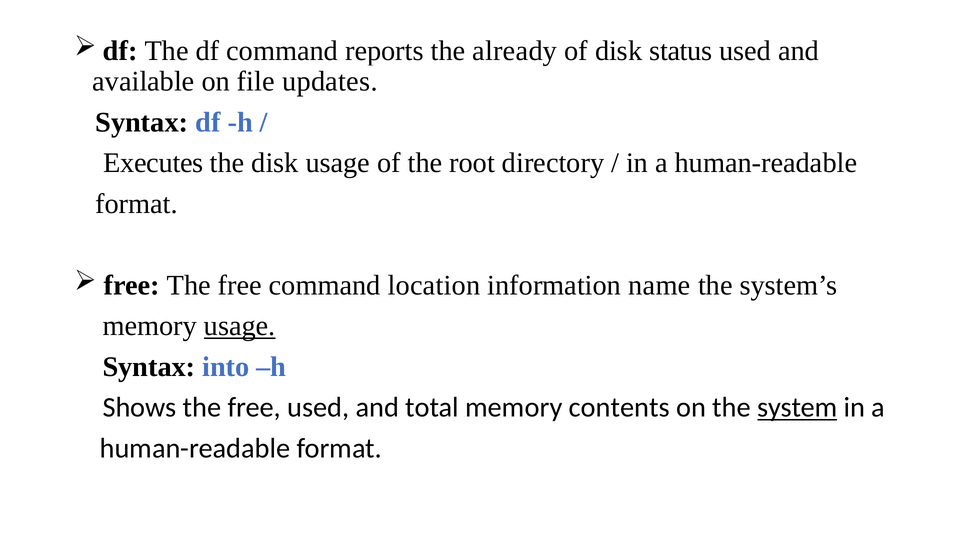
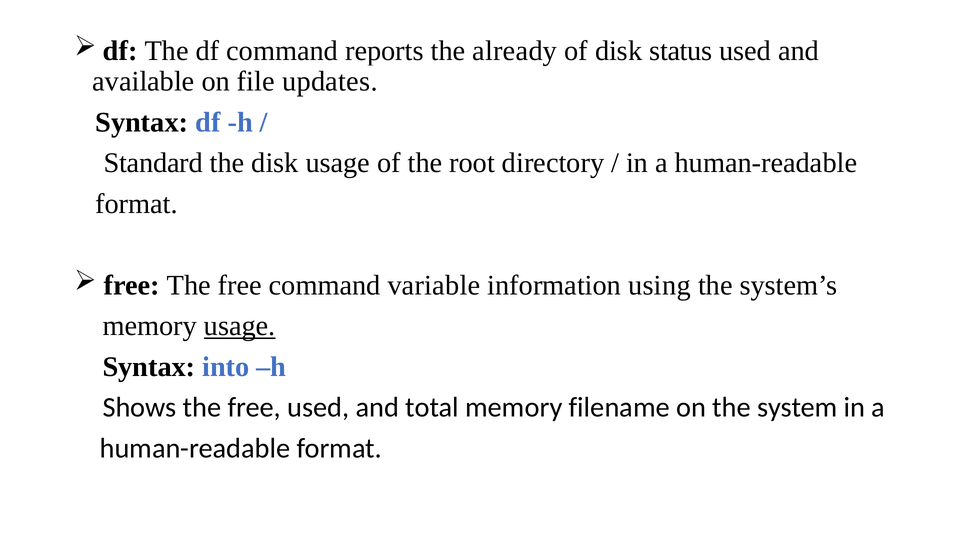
Executes: Executes -> Standard
location: location -> variable
name: name -> using
contents: contents -> filename
system underline: present -> none
